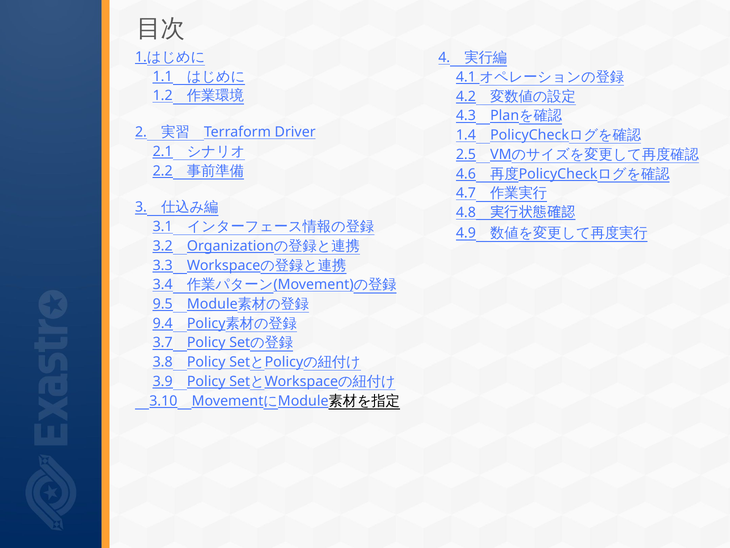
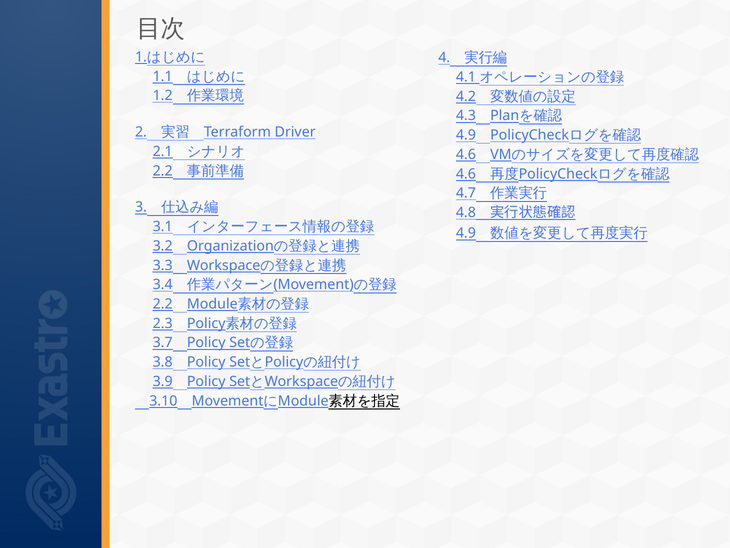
1.4 at (466, 135): 1.4 -> 4.9
2.5 at (466, 154): 2.5 -> 4.6
9.5 at (163, 304): 9.5 -> 2.2
9.4: 9.4 -> 2.3
